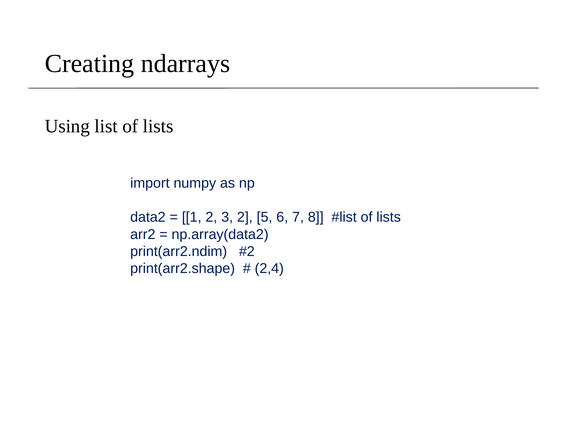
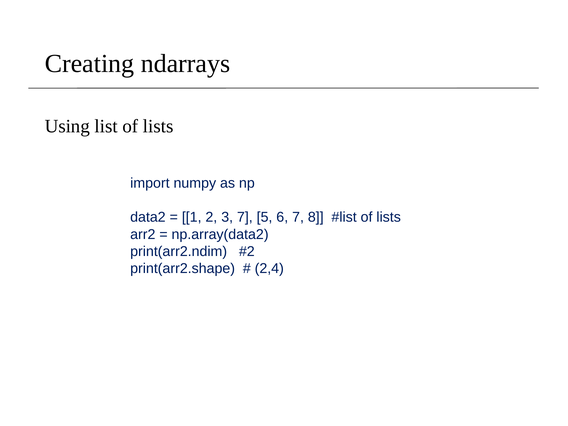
3 2: 2 -> 7
